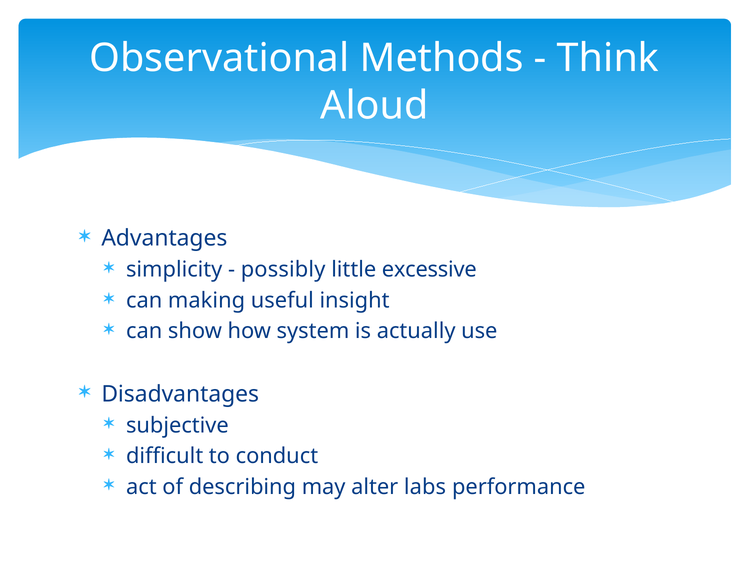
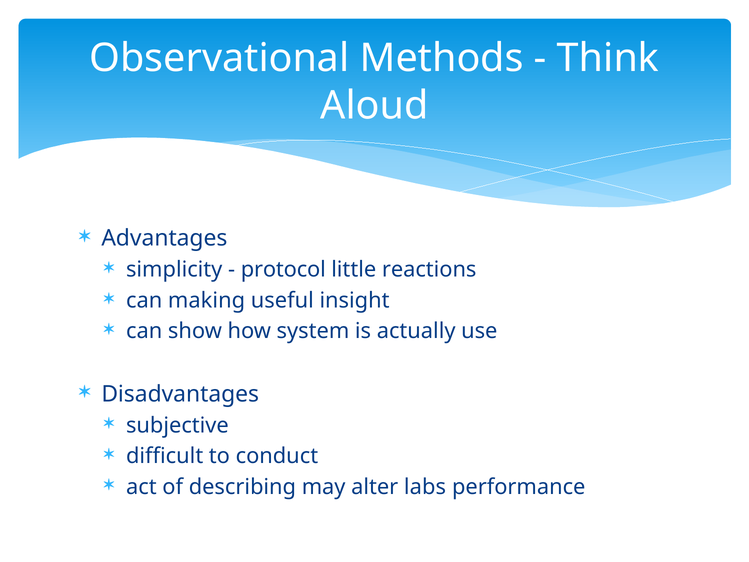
possibly: possibly -> protocol
excessive: excessive -> reactions
